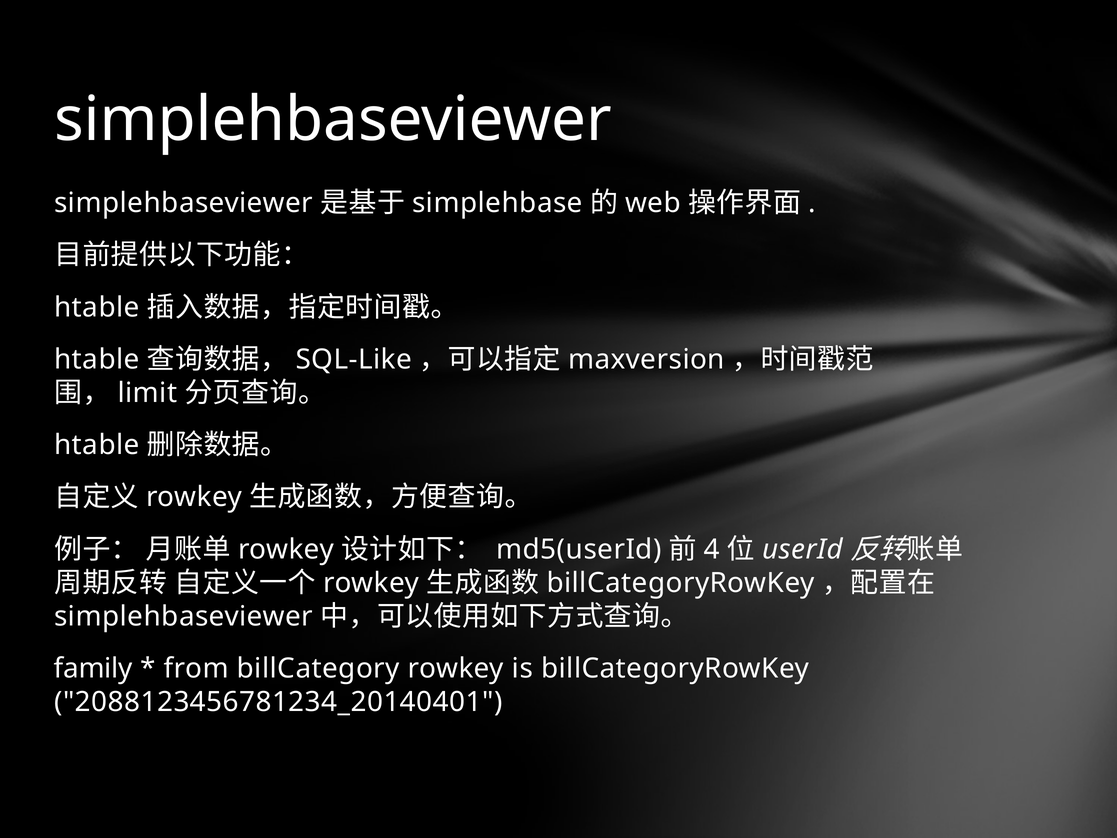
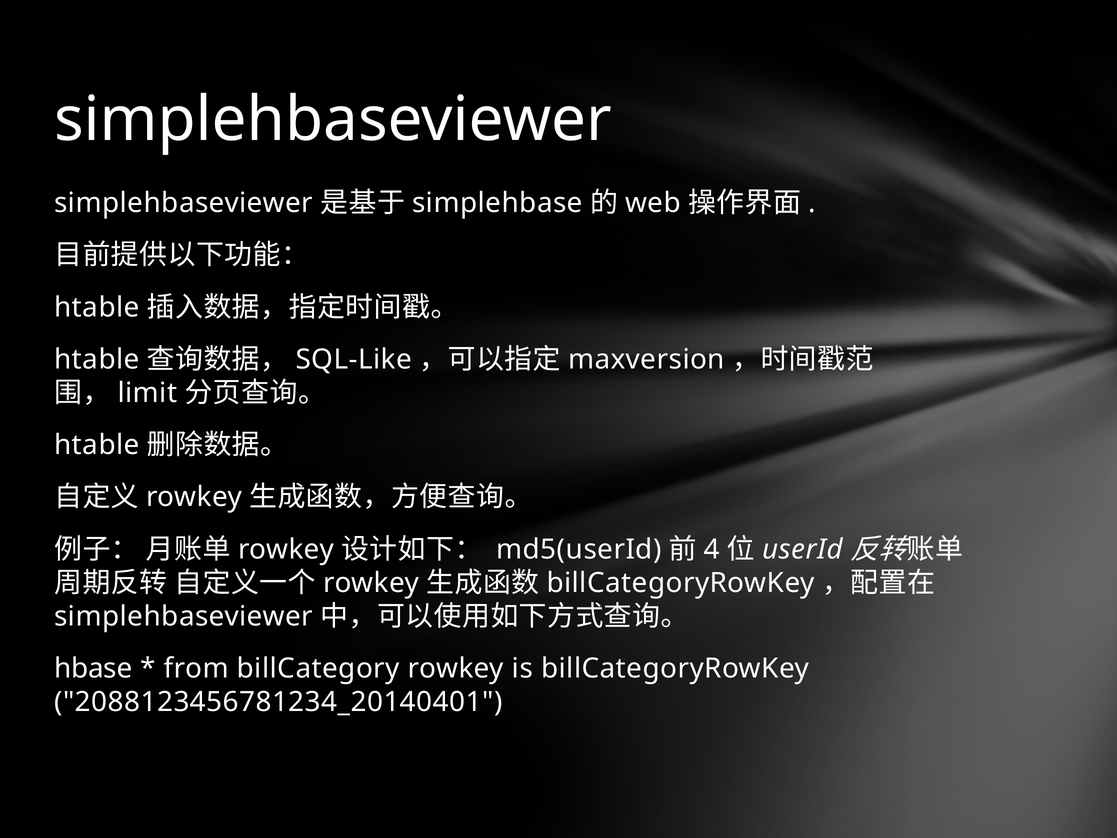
family: family -> hbase
